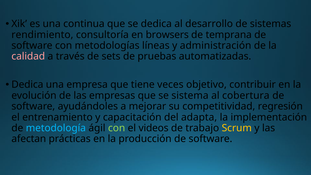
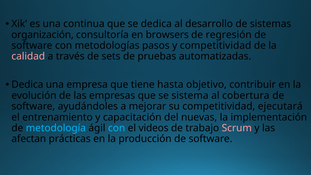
rendimiento: rendimiento -> organización
temprana: temprana -> regresión
líneas: líneas -> pasos
y administración: administración -> competitividad
veces: veces -> hasta
regresión: regresión -> ejecutará
adapta: adapta -> nuevas
con at (117, 128) colour: light green -> light blue
Scrum colour: yellow -> pink
